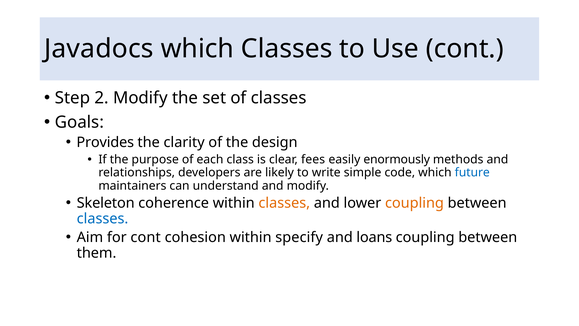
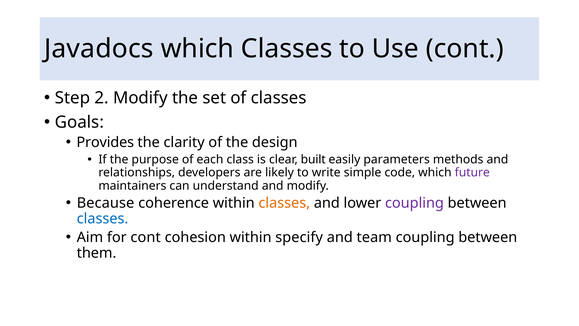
fees: fees -> built
enormously: enormously -> parameters
future colour: blue -> purple
Skeleton: Skeleton -> Because
coupling at (414, 203) colour: orange -> purple
loans: loans -> team
